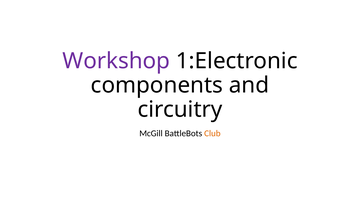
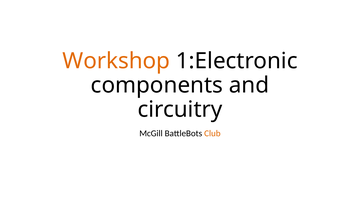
Workshop colour: purple -> orange
